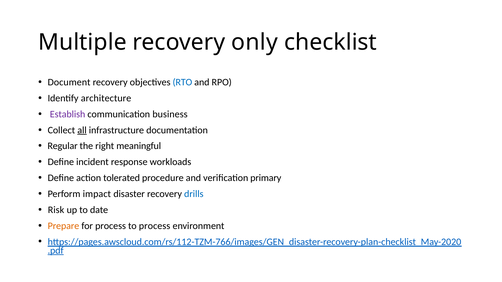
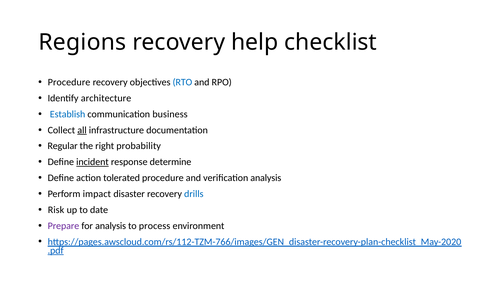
Multiple: Multiple -> Regions
only: only -> help
Document at (69, 82): Document -> Procedure
Establish colour: purple -> blue
meaningful: meaningful -> probability
incident underline: none -> present
workloads: workloads -> determine
verification primary: primary -> analysis
Prepare colour: orange -> purple
for process: process -> analysis
